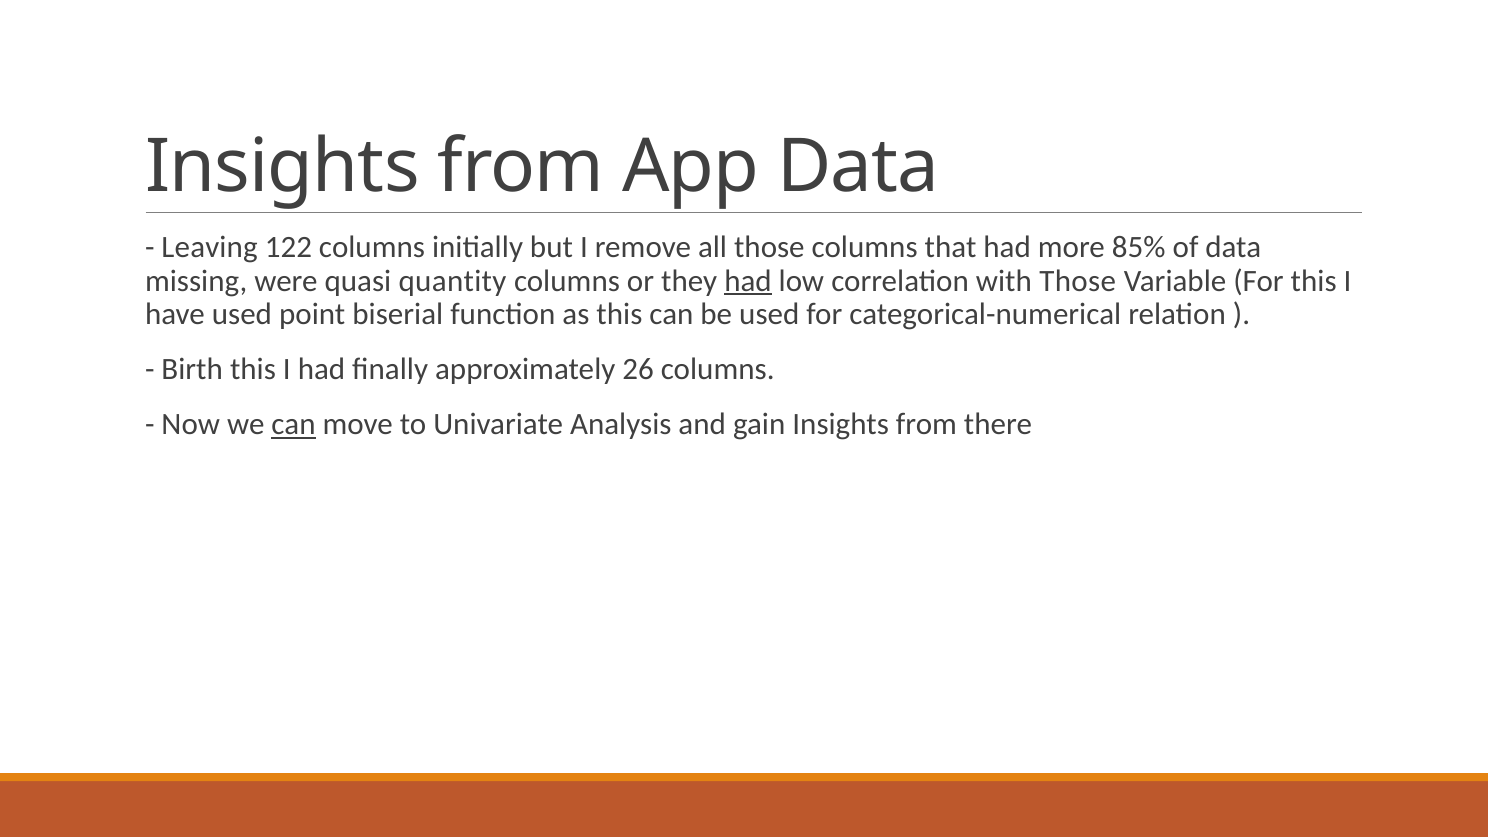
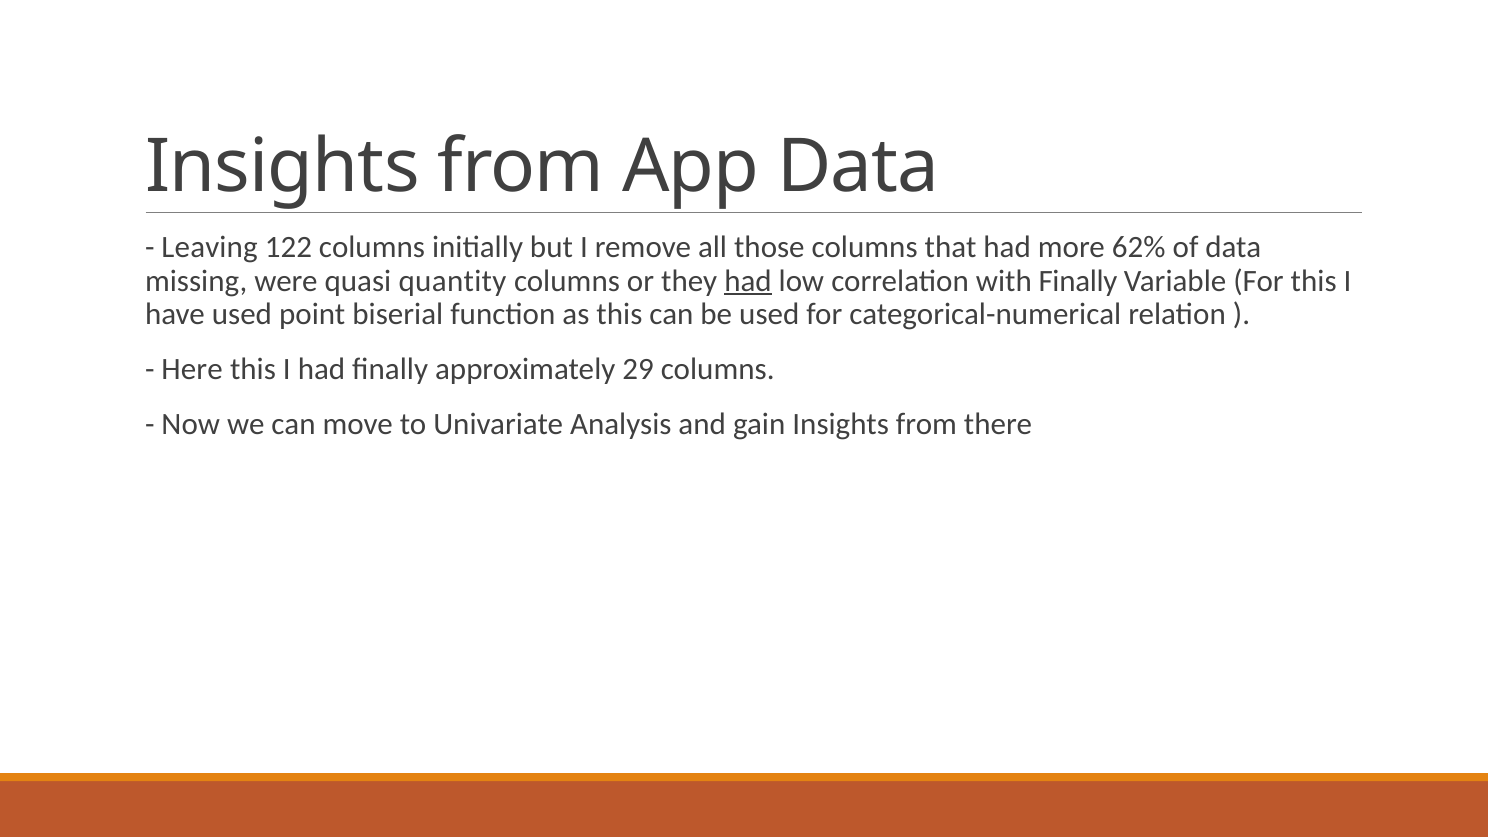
85%: 85% -> 62%
with Those: Those -> Finally
Birth: Birth -> Here
26: 26 -> 29
can at (293, 425) underline: present -> none
